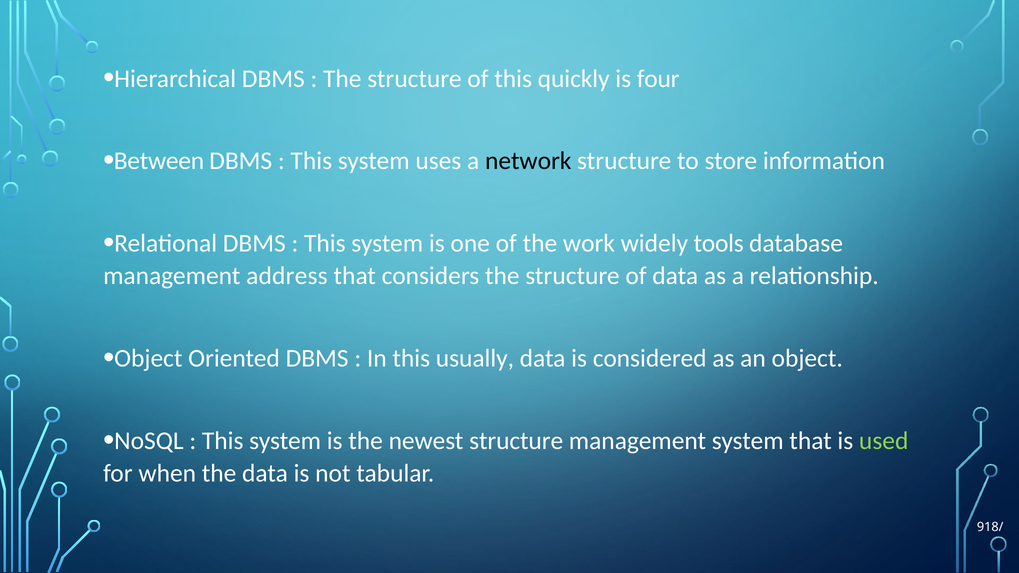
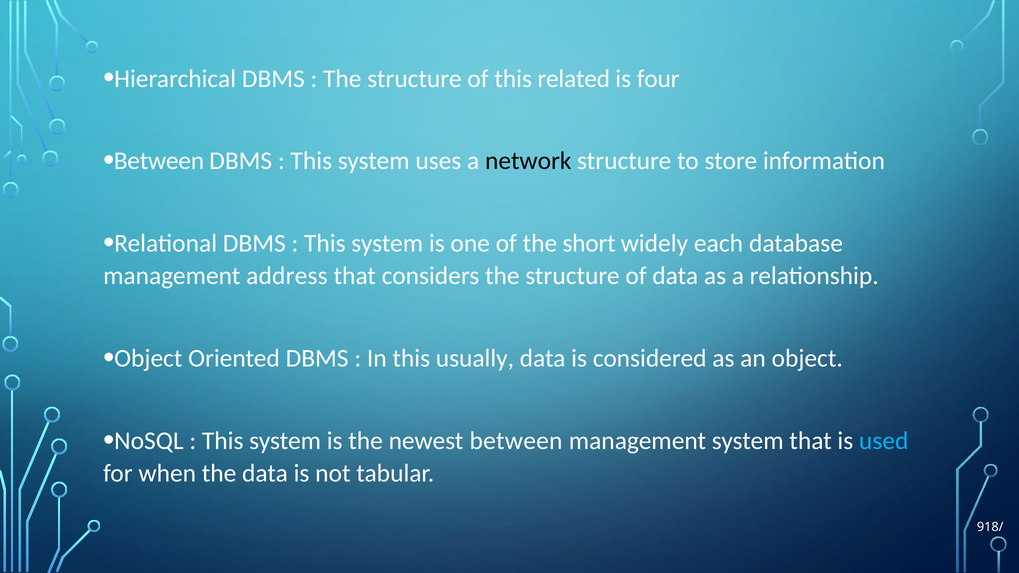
quickly: quickly -> related
work: work -> short
tools: tools -> each
newest structure: structure -> between
used colour: light green -> light blue
